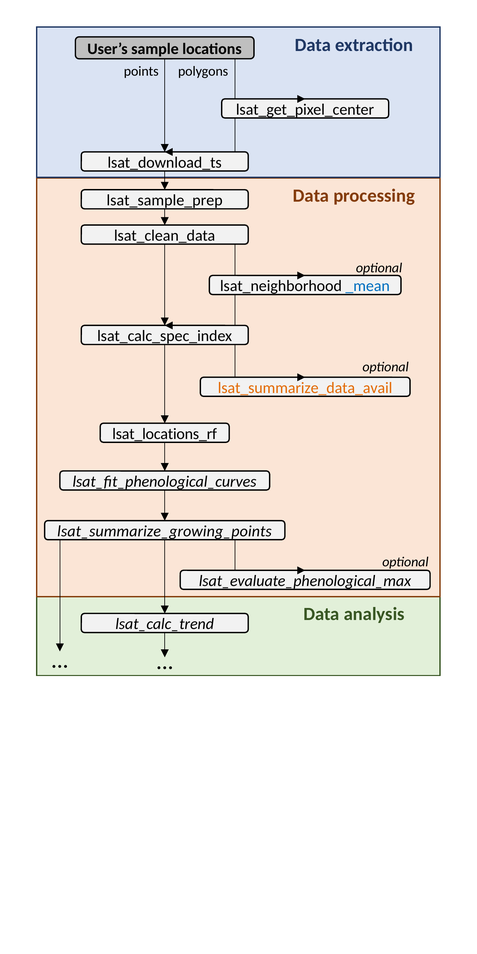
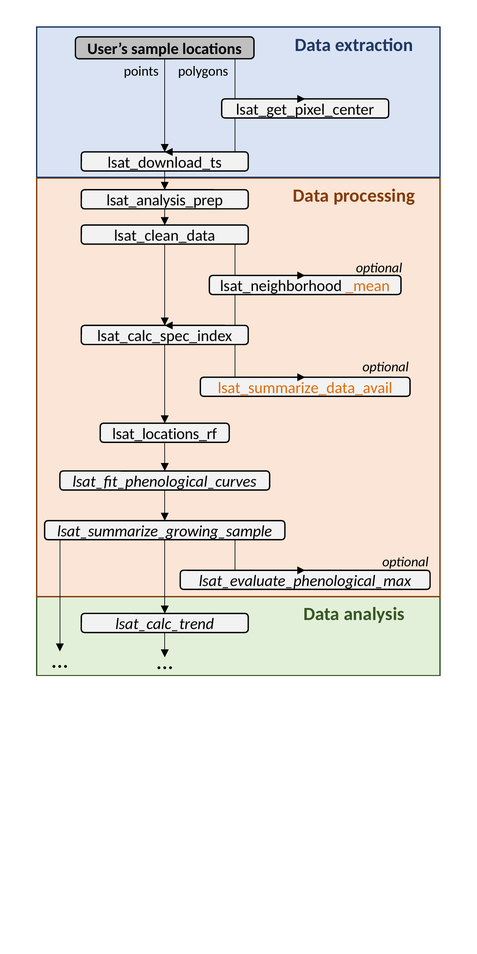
lsat_sample_prep: lsat_sample_prep -> lsat_analysis_prep
_mean colour: blue -> orange
lsat_summarize_growing_points: lsat_summarize_growing_points -> lsat_summarize_growing_sample
